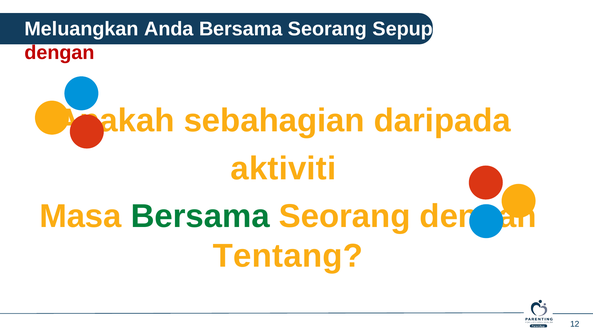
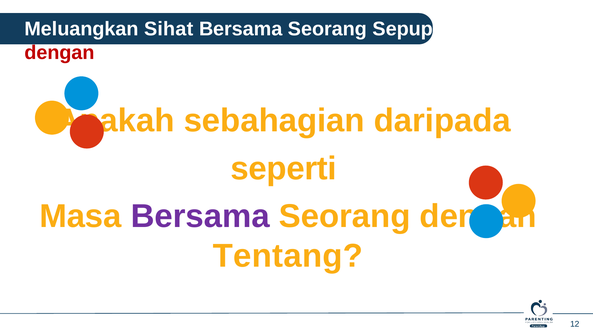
Anda: Anda -> Sihat
aktiviti: aktiviti -> seperti
Bersama at (200, 216) colour: green -> purple
